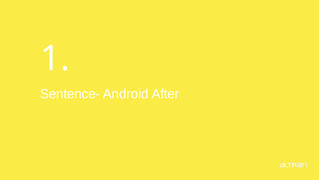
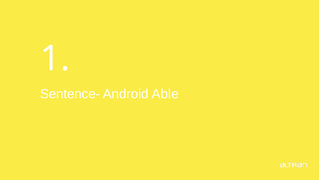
After: After -> Able
